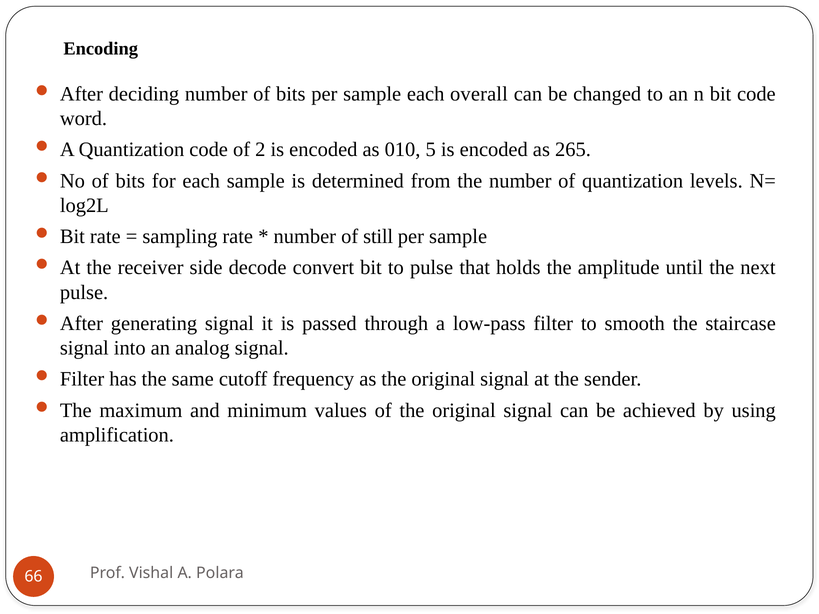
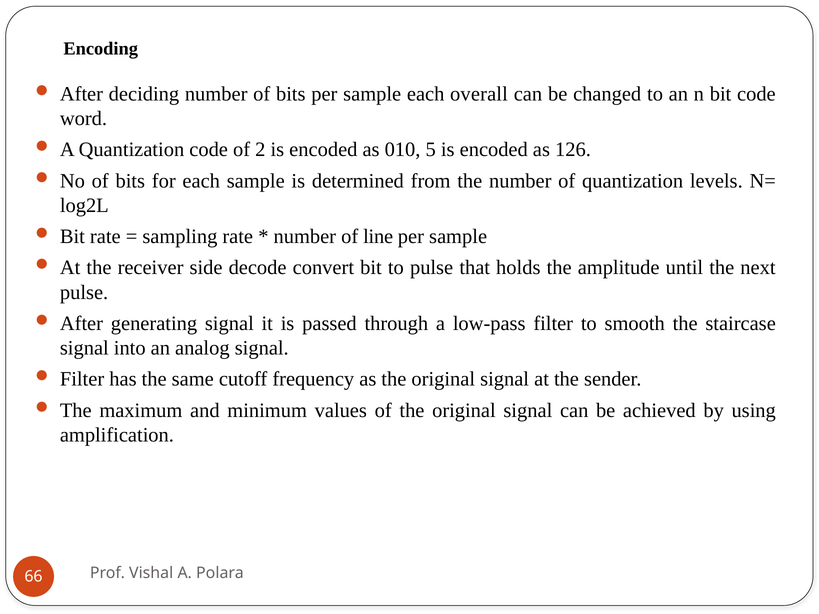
265: 265 -> 126
still: still -> line
